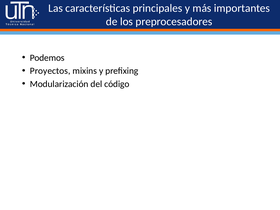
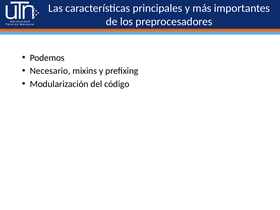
Proyectos: Proyectos -> Necesario
